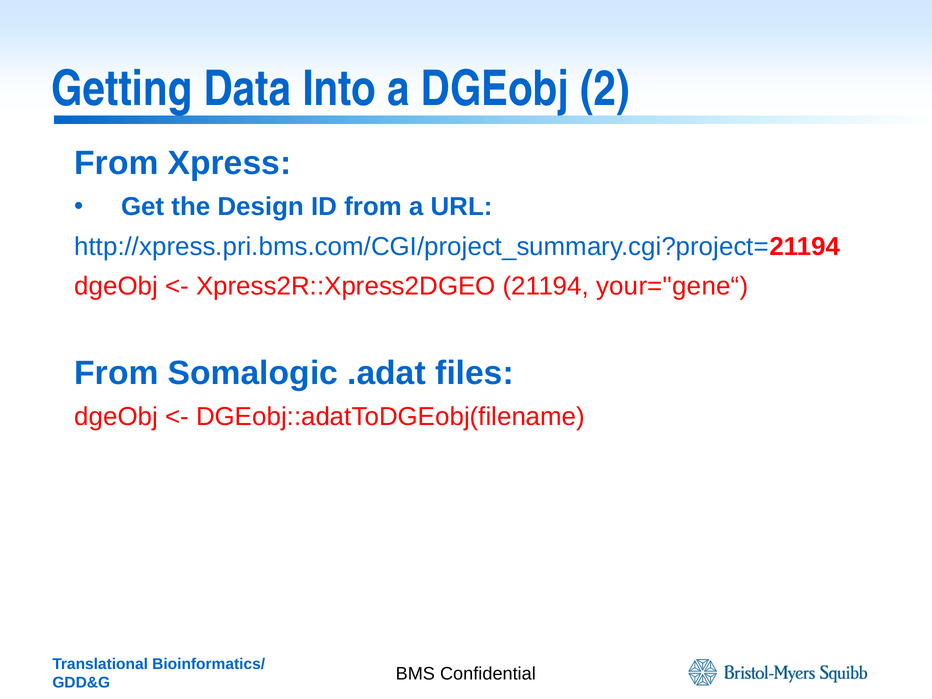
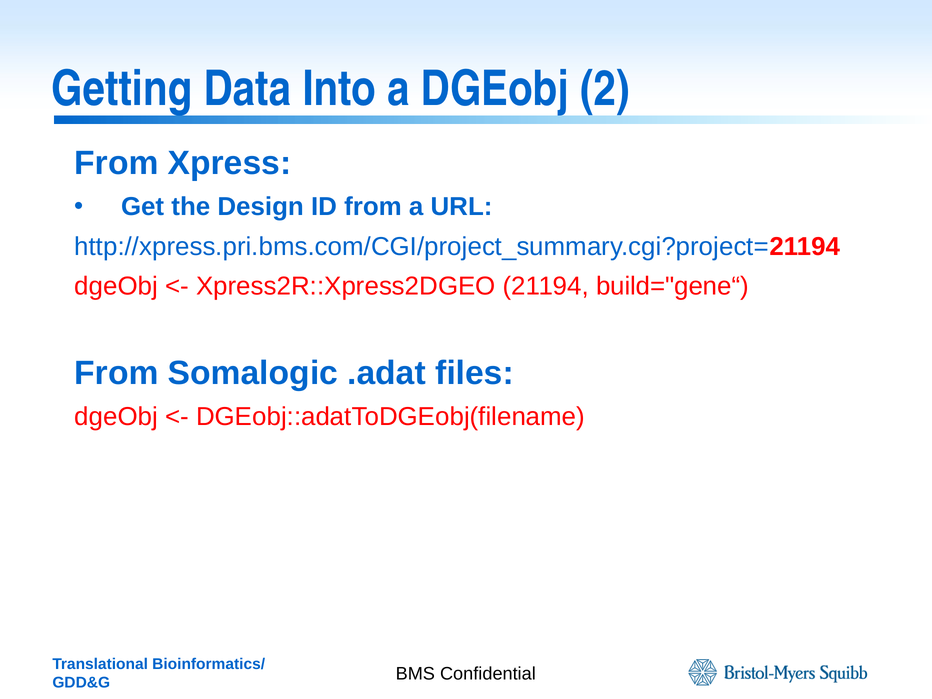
your="gene“: your="gene“ -> build="gene“
